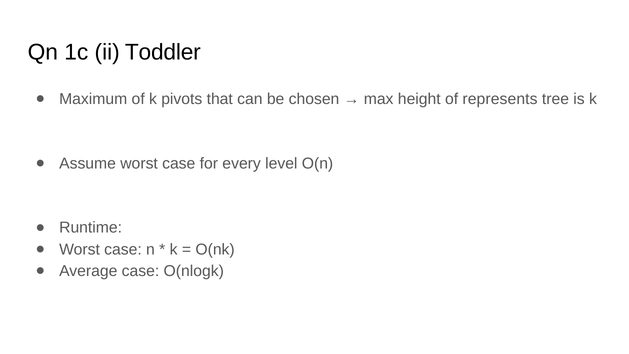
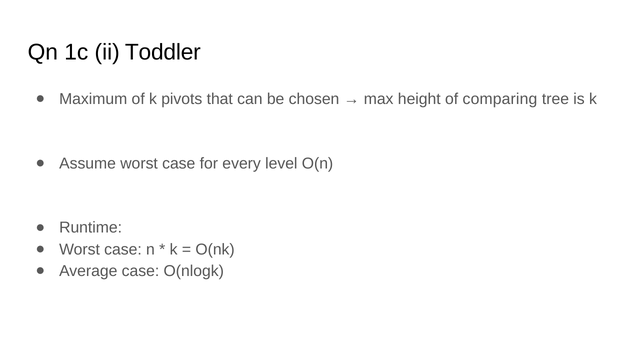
represents: represents -> comparing
